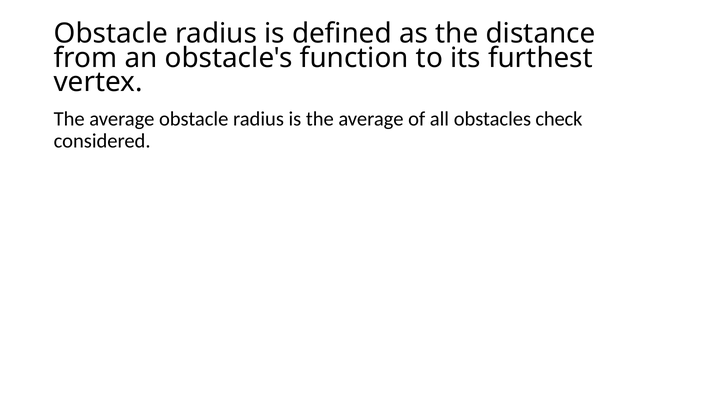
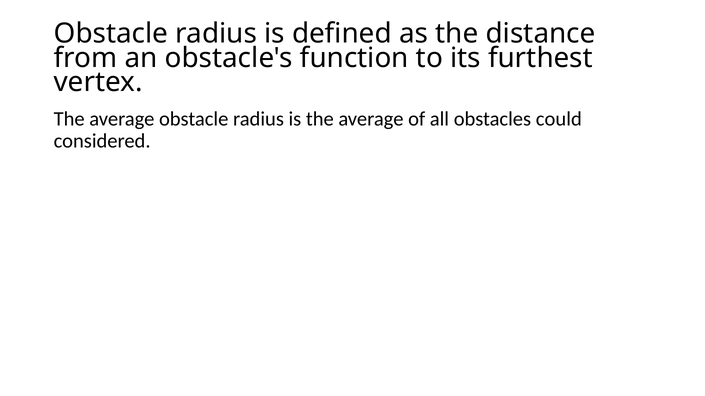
check: check -> could
